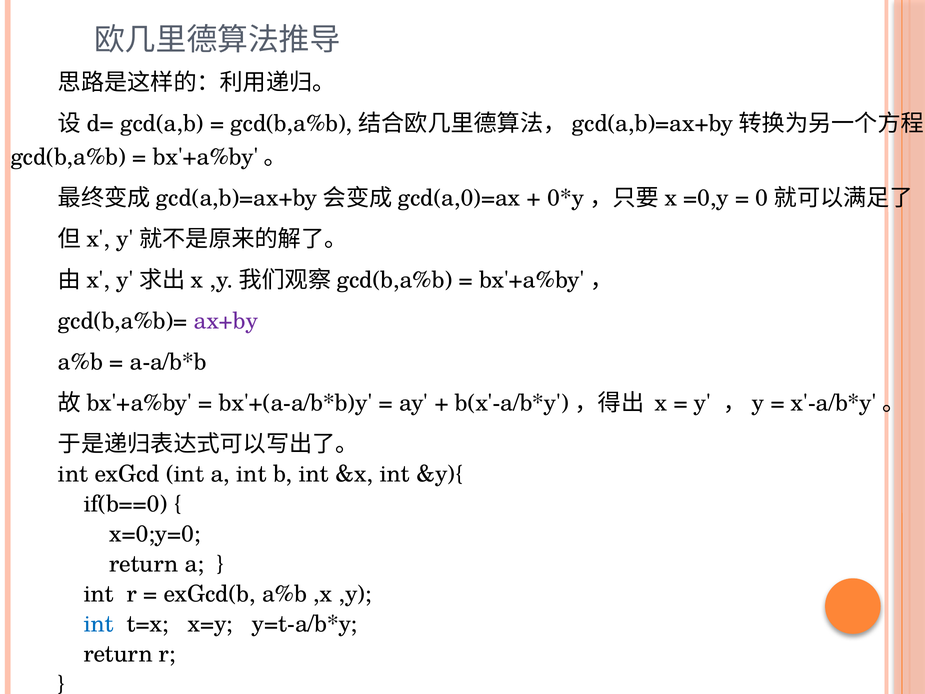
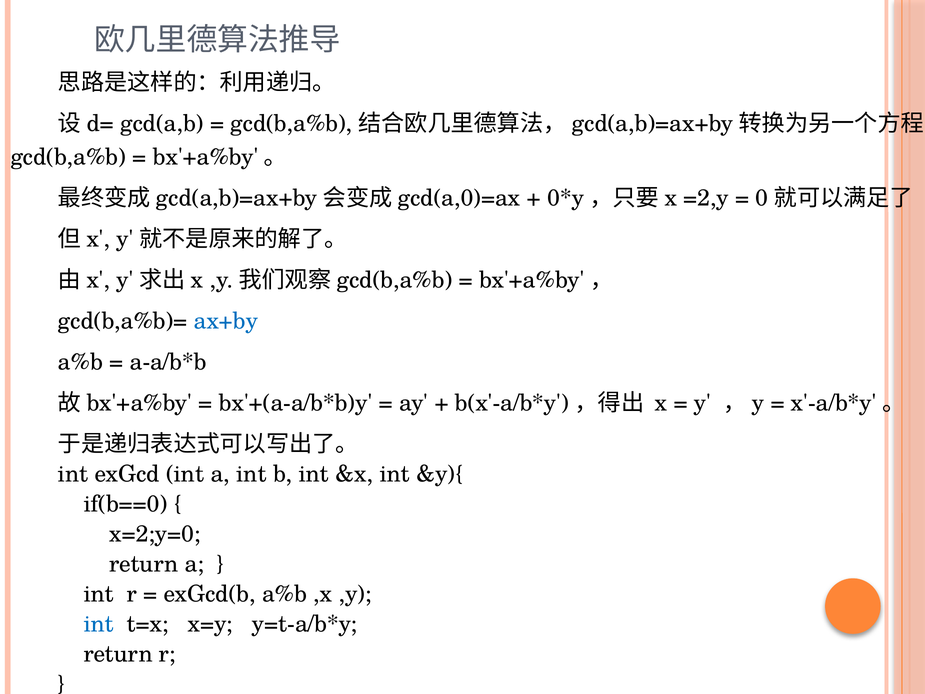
=0,y: =0,y -> =2,y
ax+by colour: purple -> blue
x=0;y=0: x=0;y=0 -> x=2;y=0
